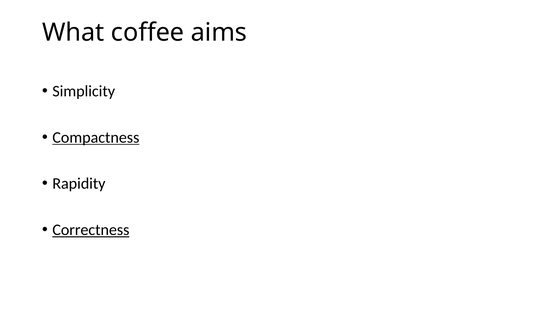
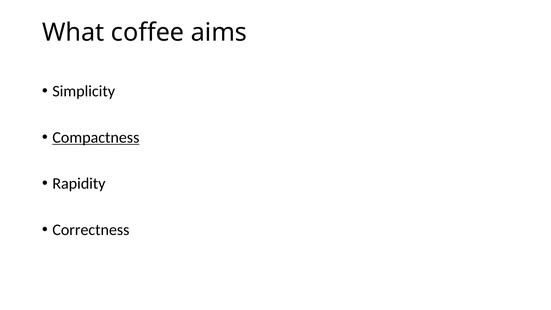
Correctness underline: present -> none
